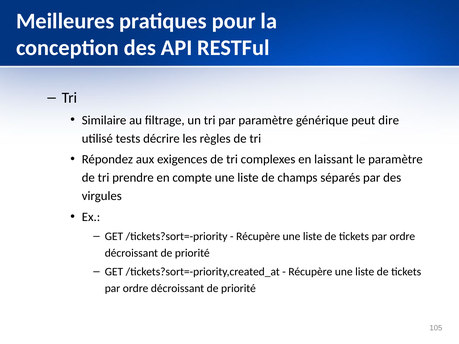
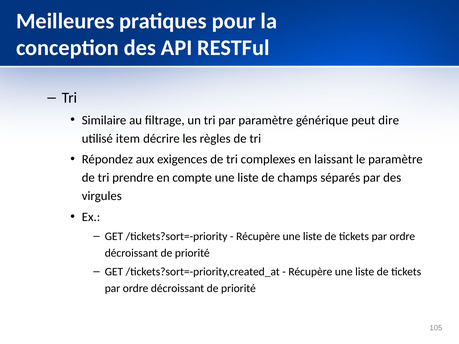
tests: tests -> item
